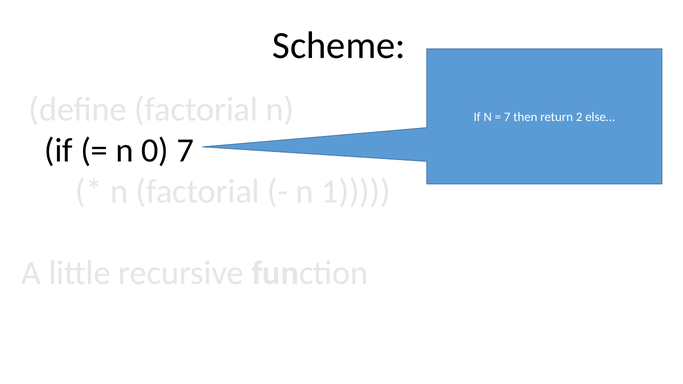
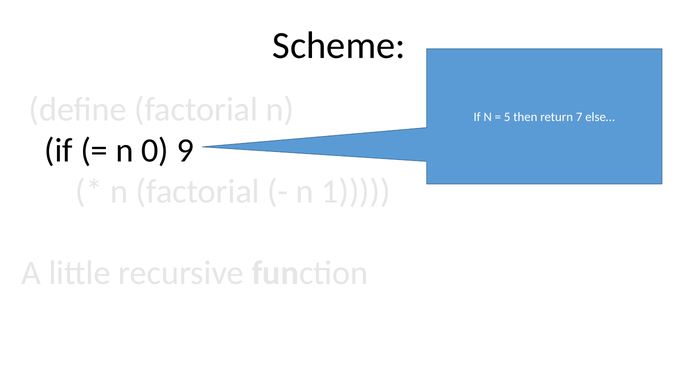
7 at (507, 117): 7 -> 5
2: 2 -> 7
0 7: 7 -> 9
